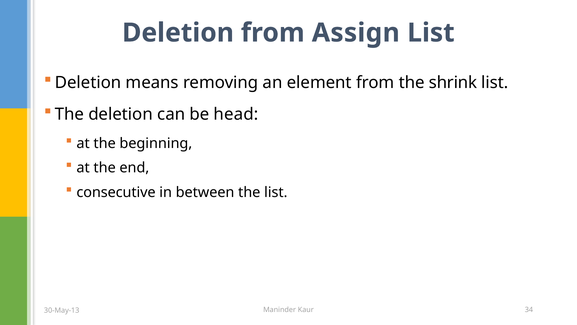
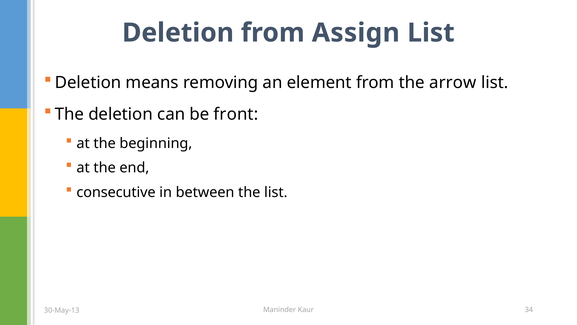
shrink: shrink -> arrow
head: head -> front
